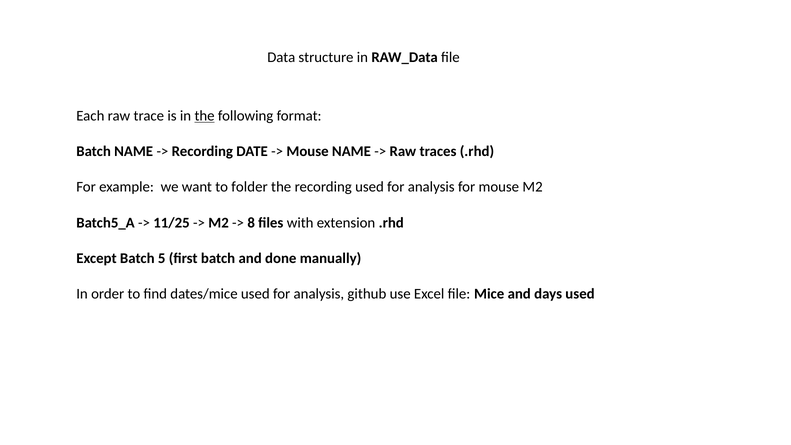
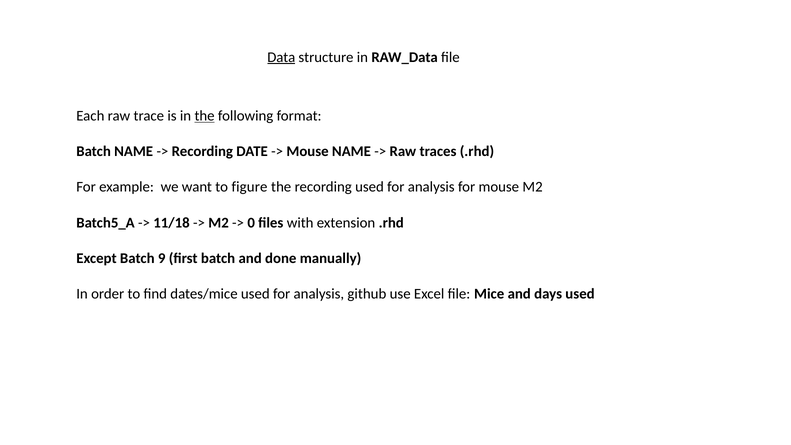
Data underline: none -> present
folder: folder -> figure
11/25: 11/25 -> 11/18
8: 8 -> 0
5: 5 -> 9
